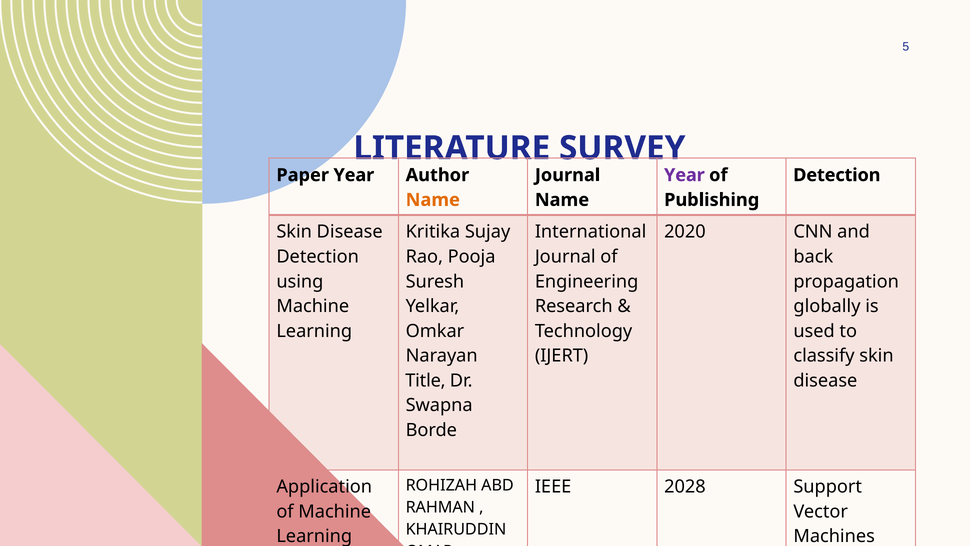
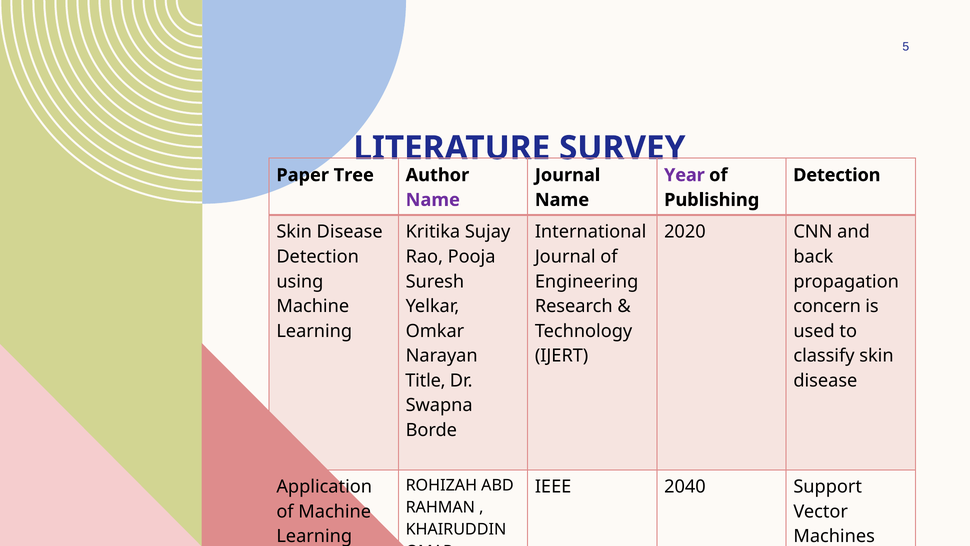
Paper Year: Year -> Tree
Name at (433, 200) colour: orange -> purple
globally: globally -> concern
2028: 2028 -> 2040
